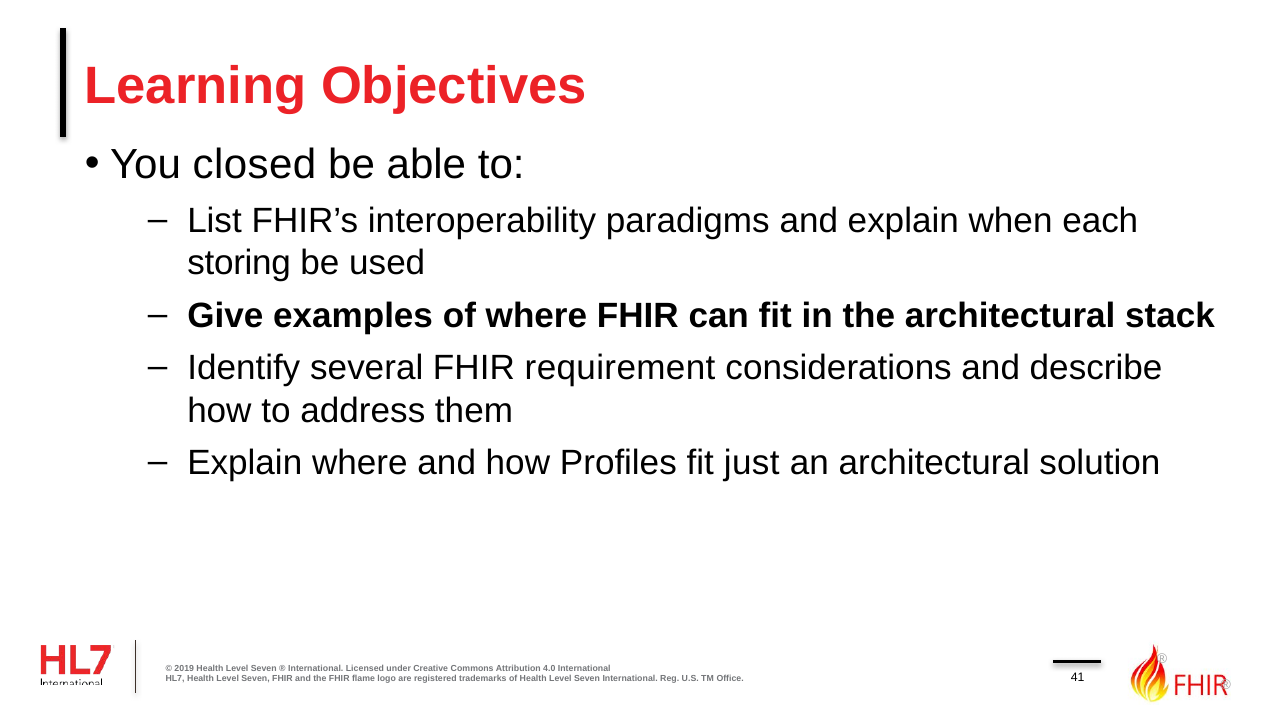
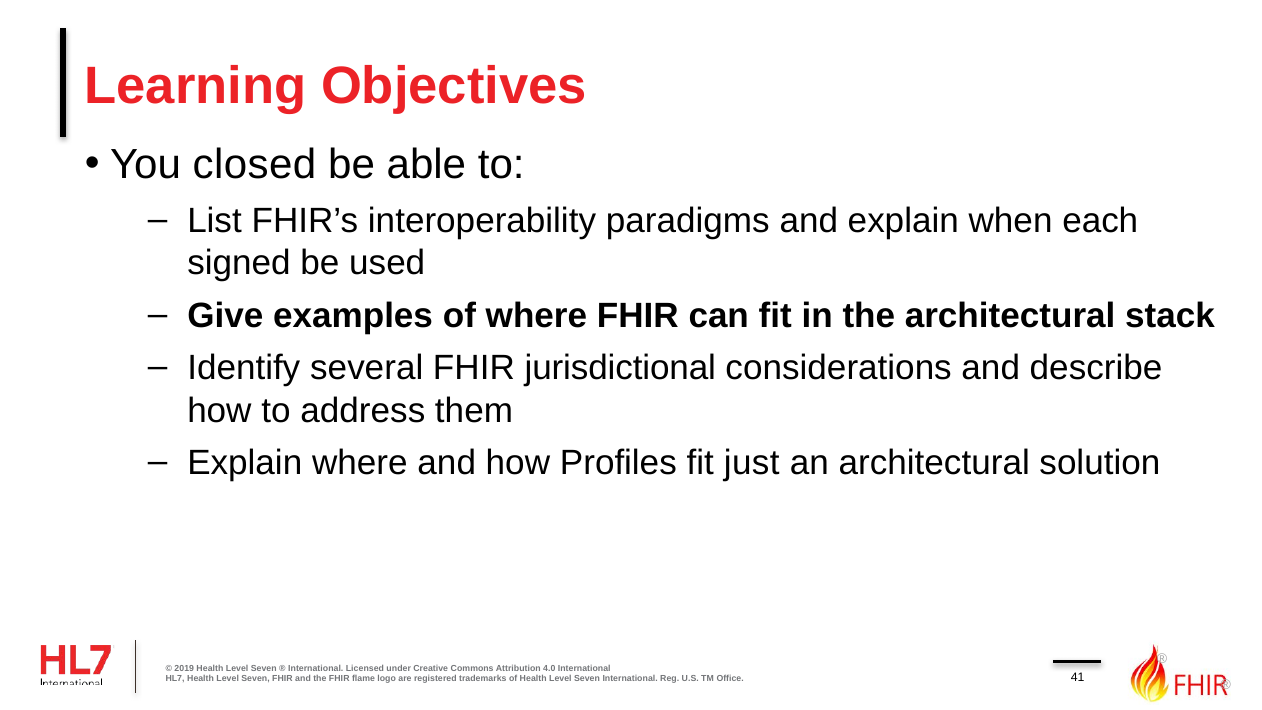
storing: storing -> signed
requirement: requirement -> jurisdictional
